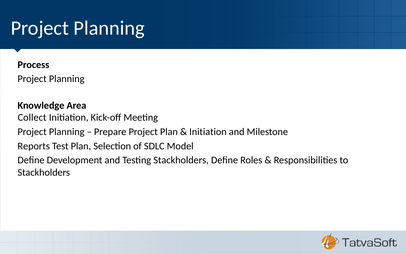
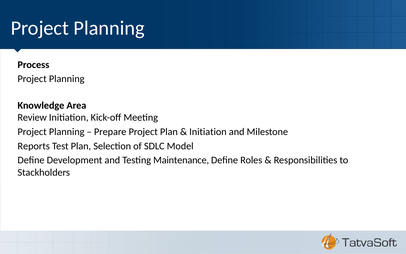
Collect: Collect -> Review
Testing Stackholders: Stackholders -> Maintenance
